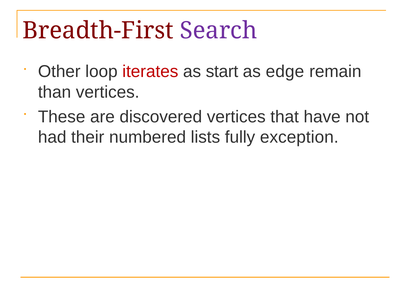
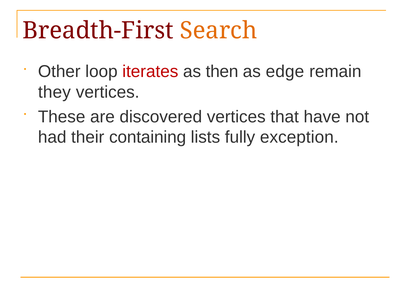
Search colour: purple -> orange
start: start -> then
than: than -> they
numbered: numbered -> containing
